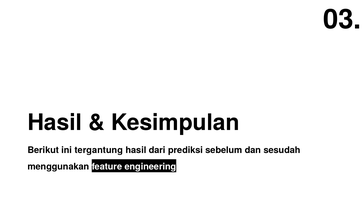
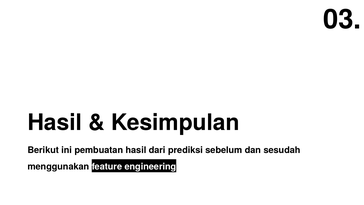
tergantung: tergantung -> pembuatan
